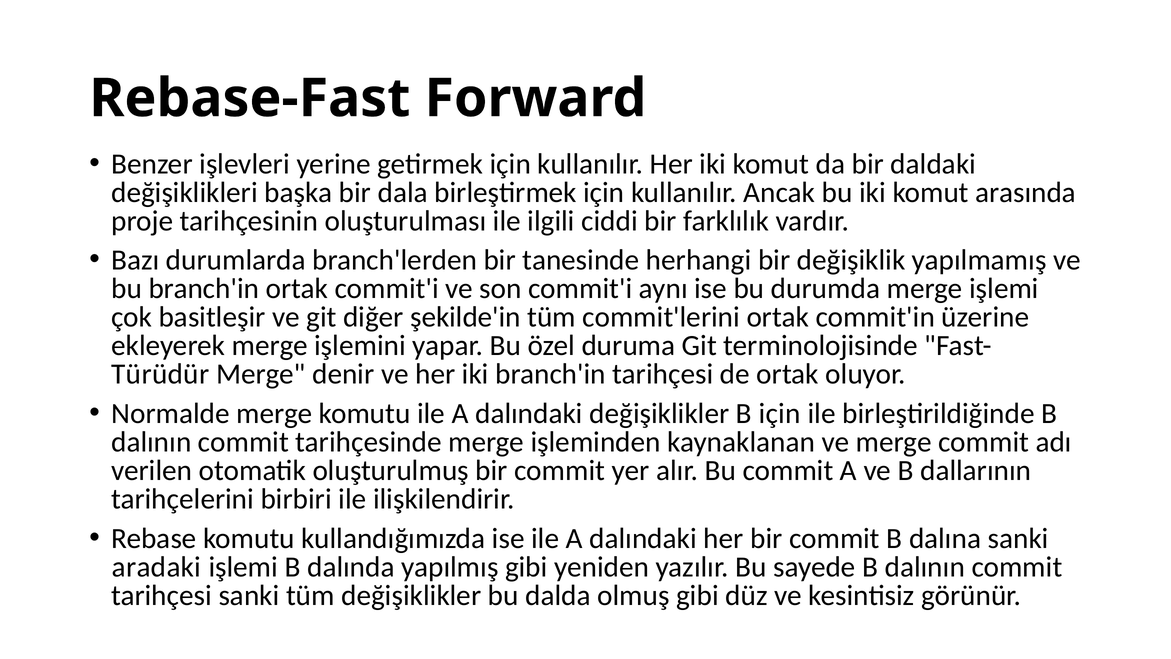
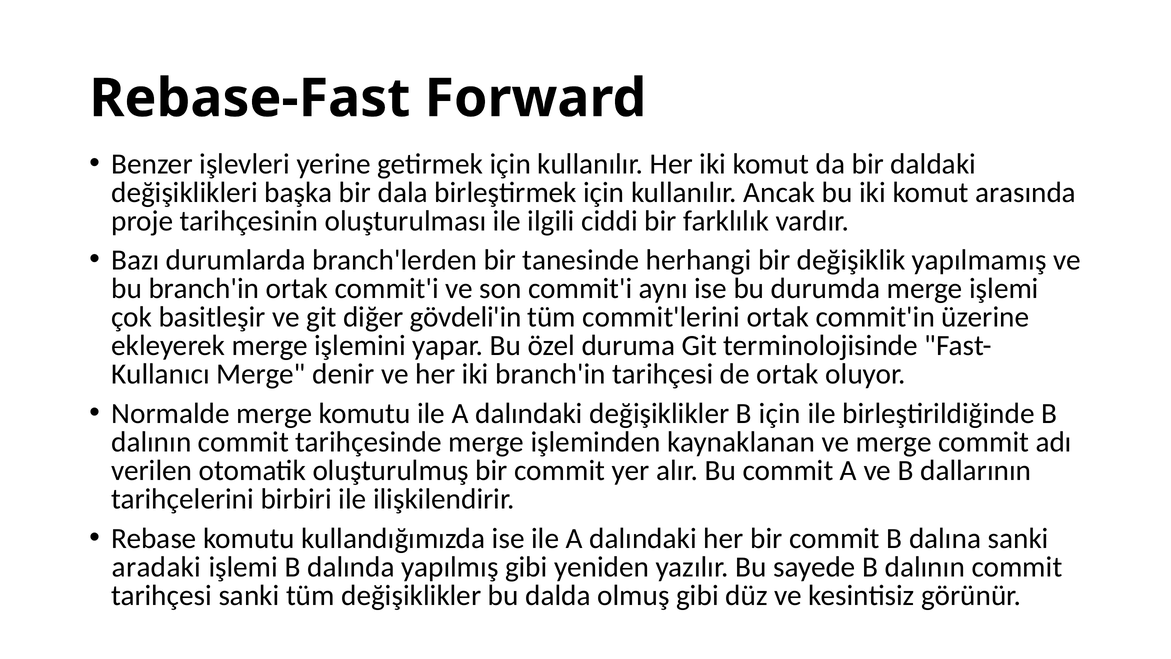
şekilde'in: şekilde'in -> gövdeli'in
Türüdür: Türüdür -> Kullanıcı
